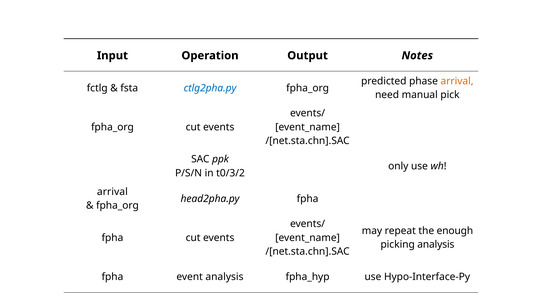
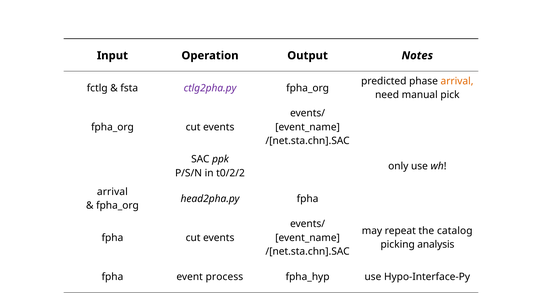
ctlg2pha.py colour: blue -> purple
t0/3/2: t0/3/2 -> t0/2/2
enough: enough -> catalog
event analysis: analysis -> process
